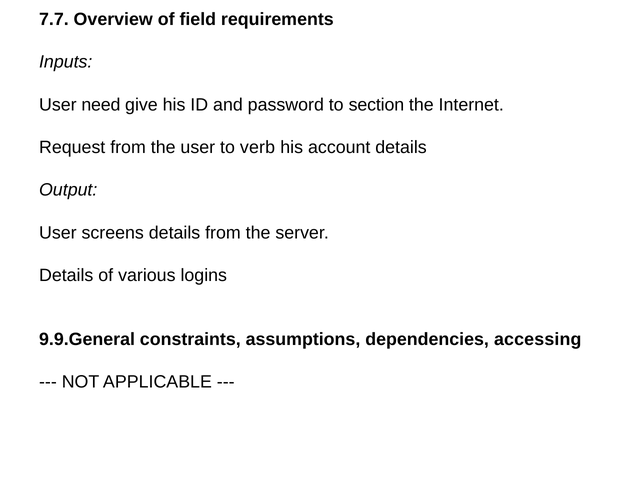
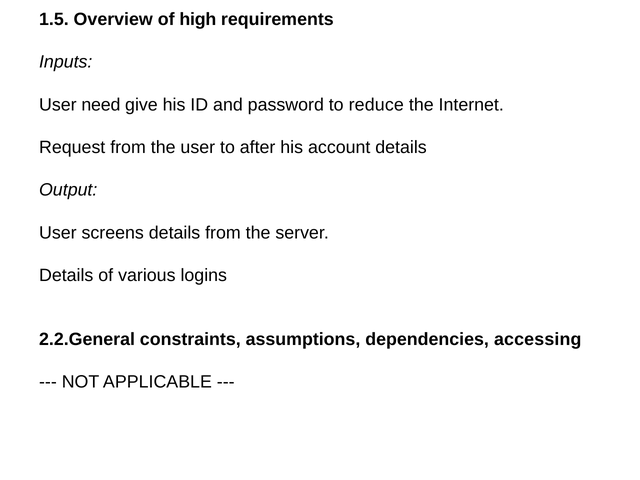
7.7: 7.7 -> 1.5
field: field -> high
section: section -> reduce
verb: verb -> after
9.9.General: 9.9.General -> 2.2.General
